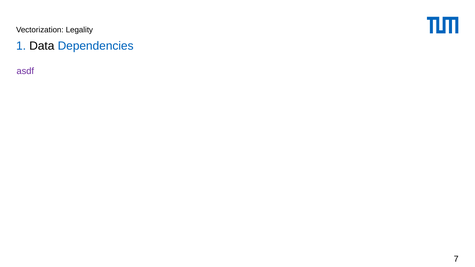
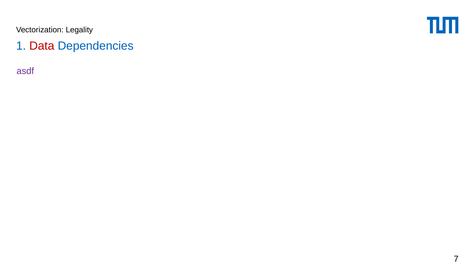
Data colour: black -> red
